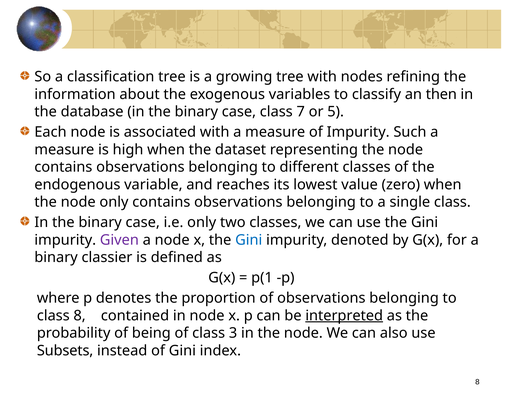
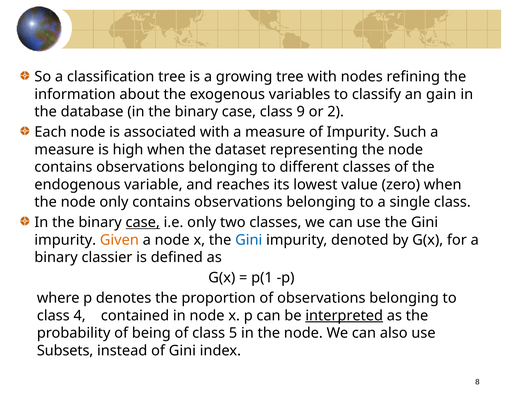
then: then -> gain
7: 7 -> 9
5: 5 -> 2
case at (143, 222) underline: none -> present
Given colour: purple -> orange
class 8: 8 -> 4
3: 3 -> 5
